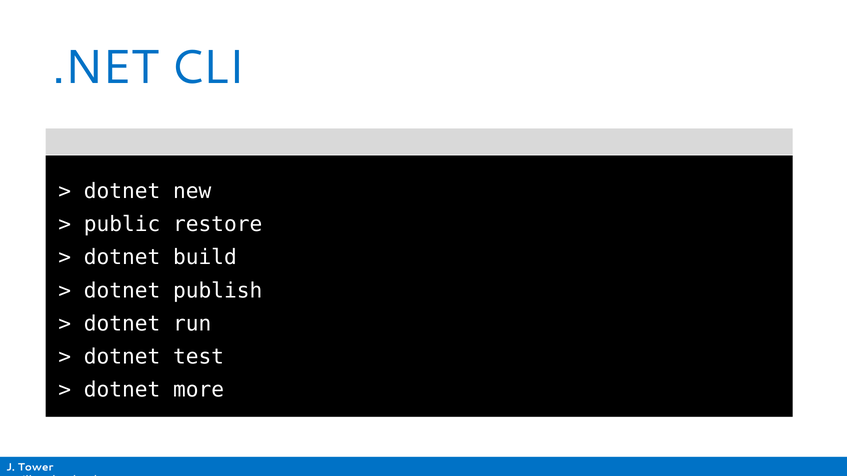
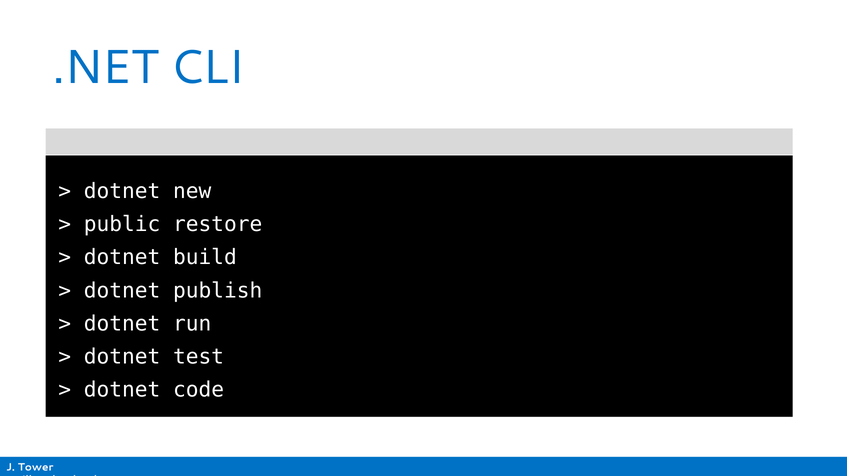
more: more -> code
